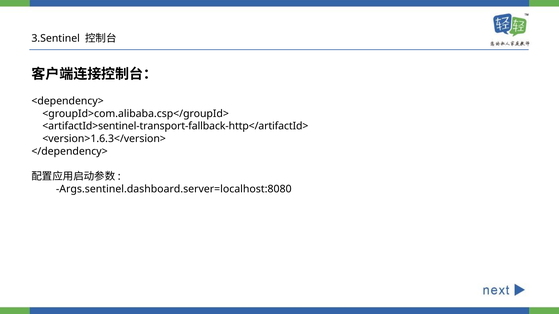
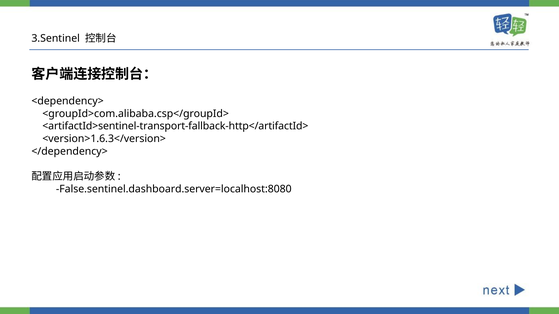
Args.sentinel.dashboard.server=localhost:8080: Args.sentinel.dashboard.server=localhost:8080 -> False.sentinel.dashboard.server=localhost:8080
